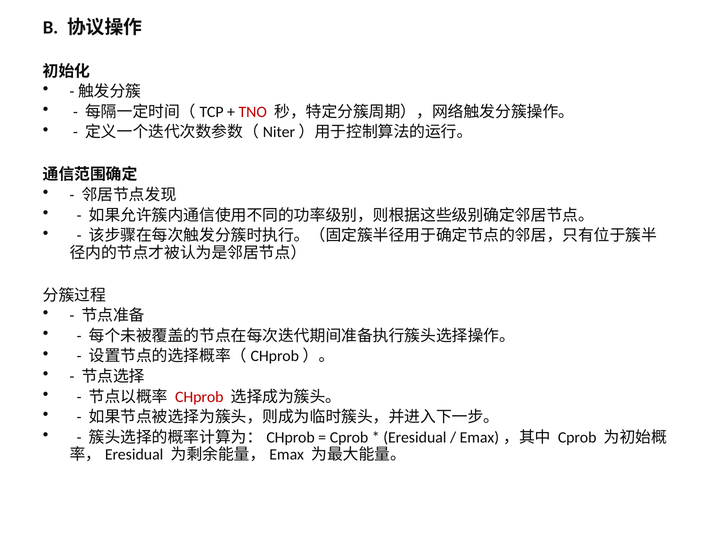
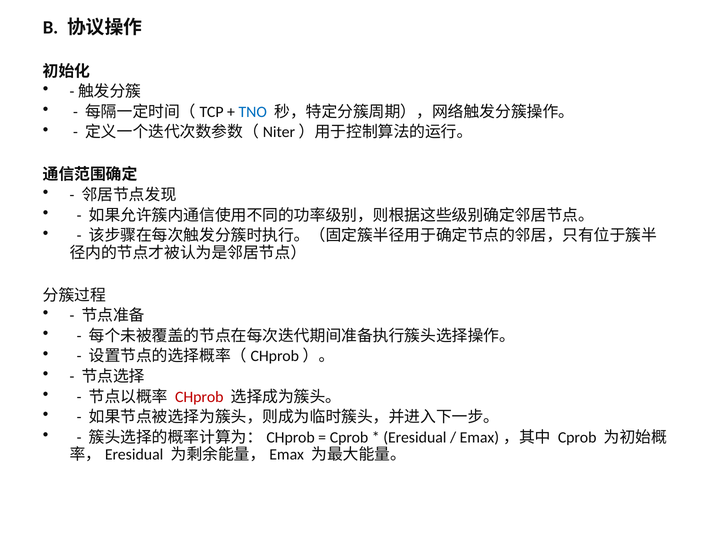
TNO colour: red -> blue
